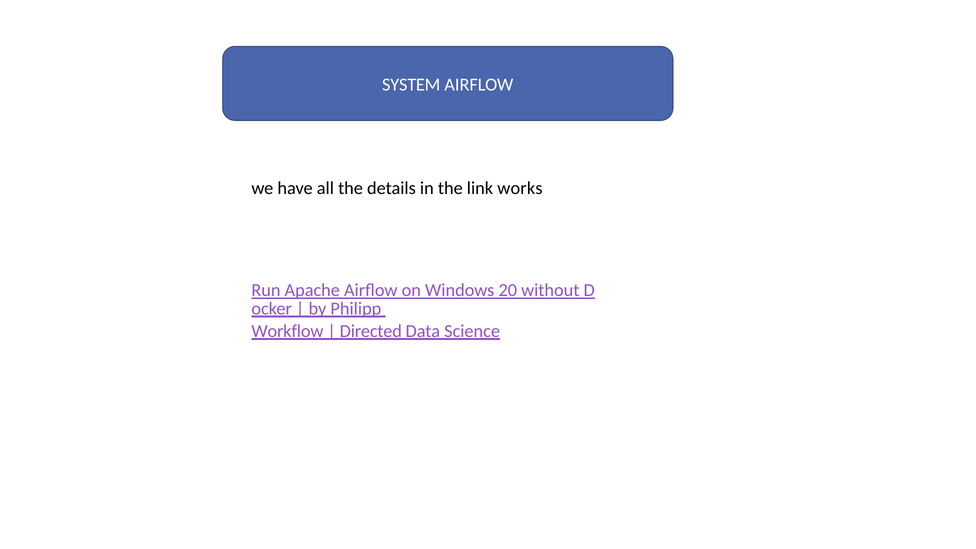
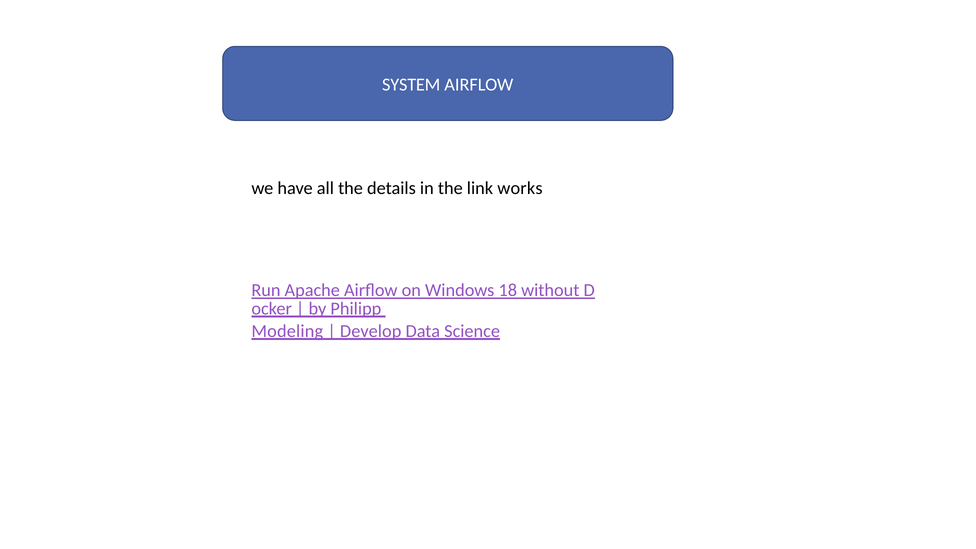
20: 20 -> 18
Workflow: Workflow -> Modeling
Directed: Directed -> Develop
